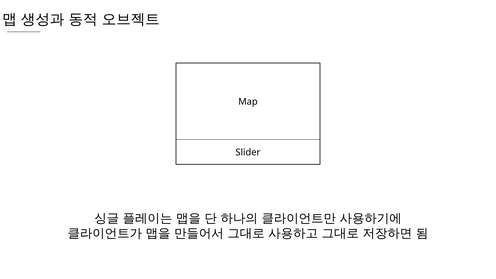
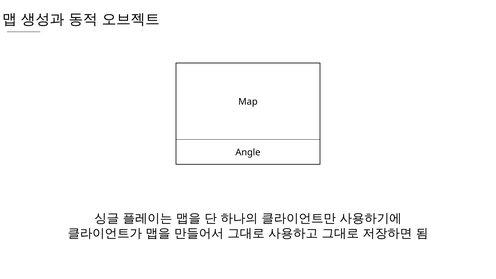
Slider: Slider -> Angle
